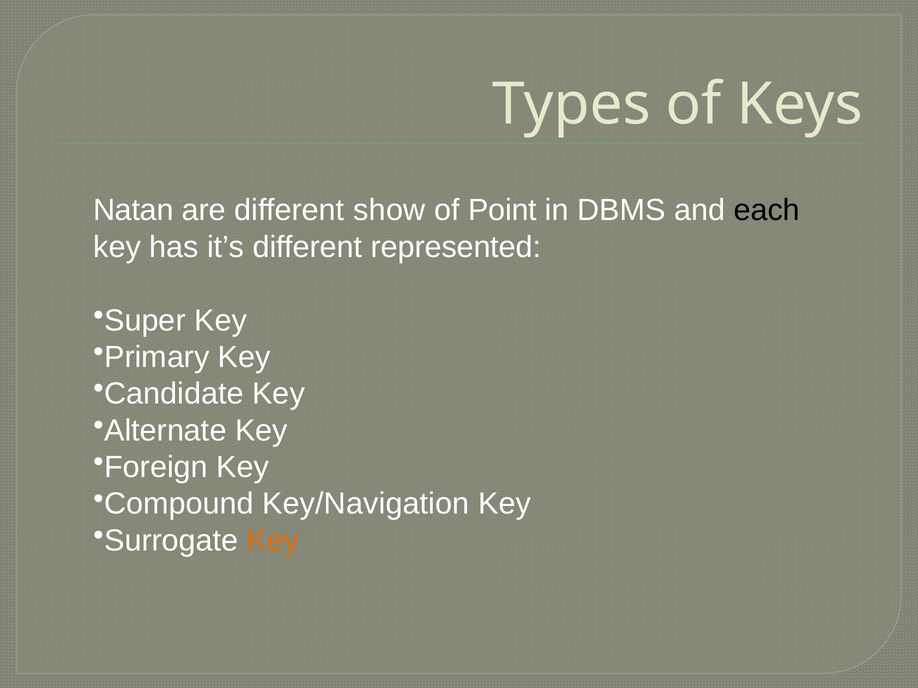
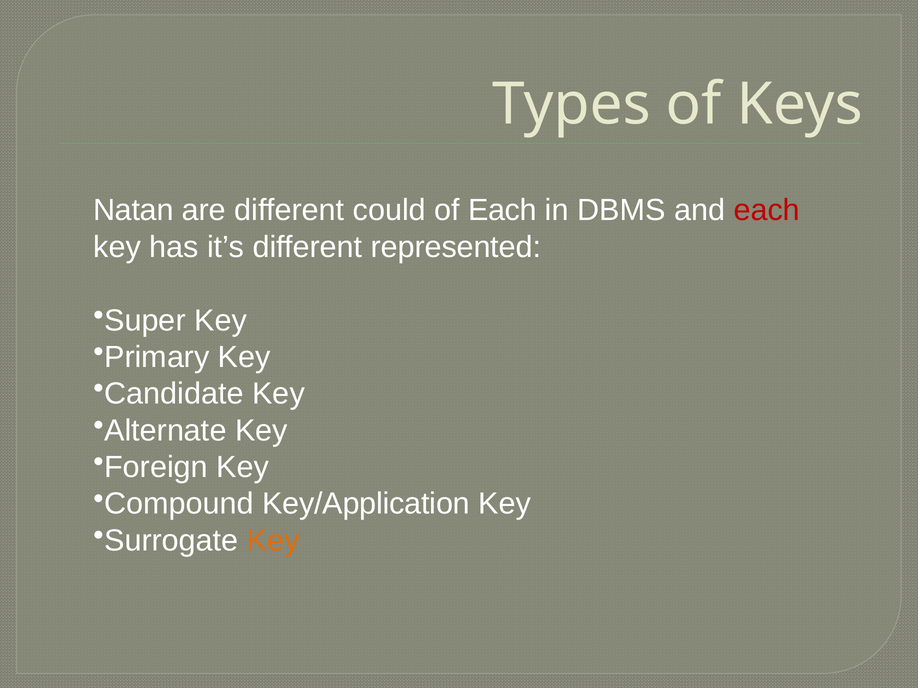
show: show -> could
of Point: Point -> Each
each at (767, 211) colour: black -> red
Key/Navigation: Key/Navigation -> Key/Application
